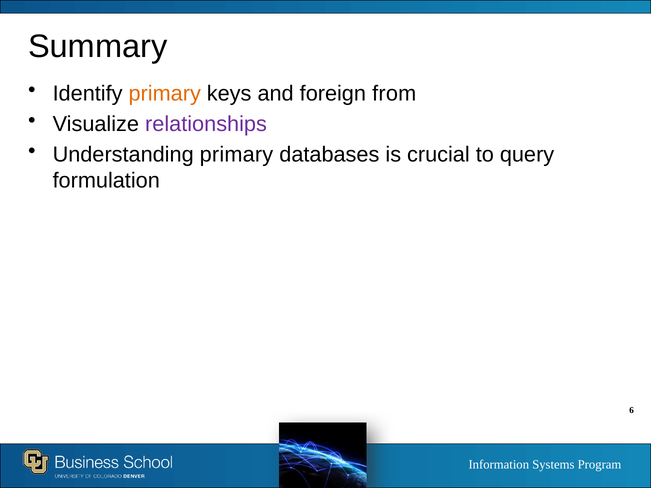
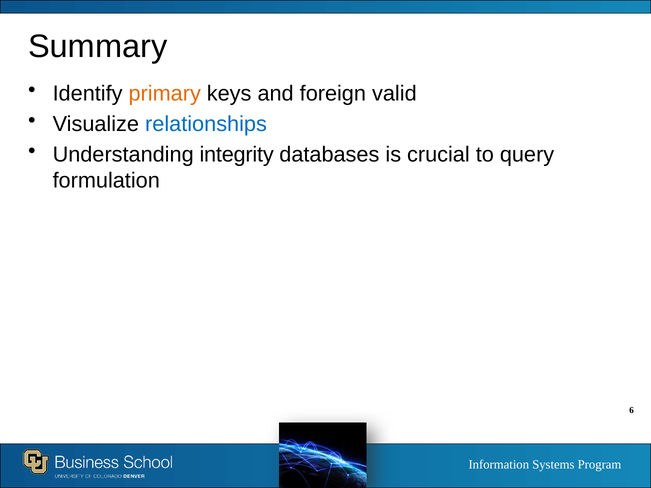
from: from -> valid
relationships colour: purple -> blue
Understanding primary: primary -> integrity
